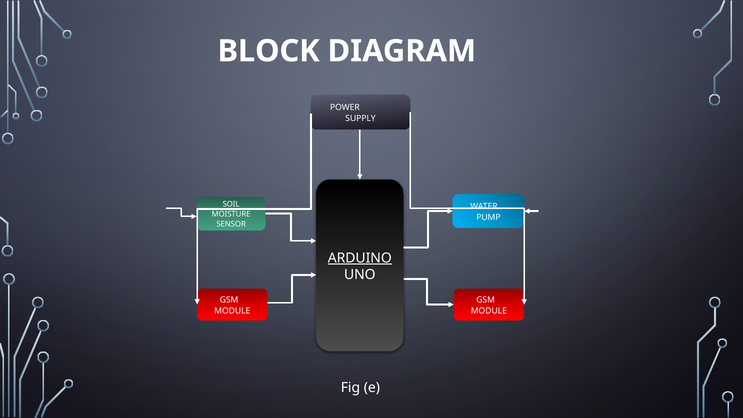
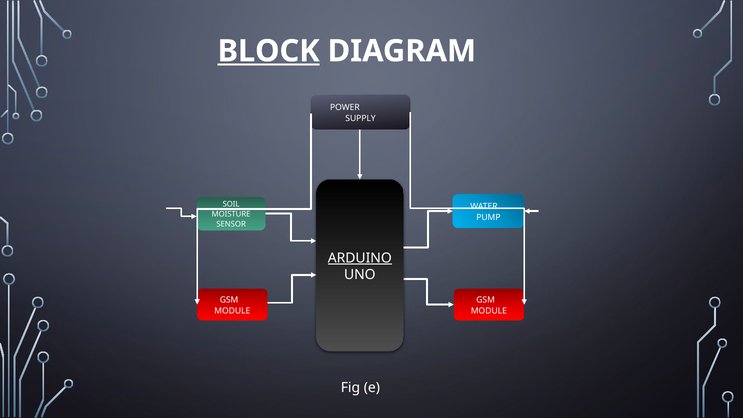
BLOCK underline: none -> present
